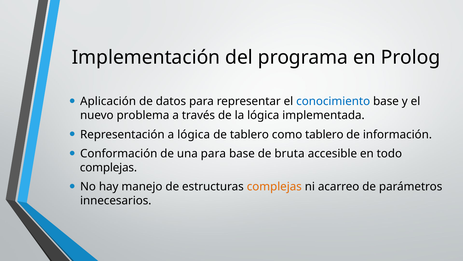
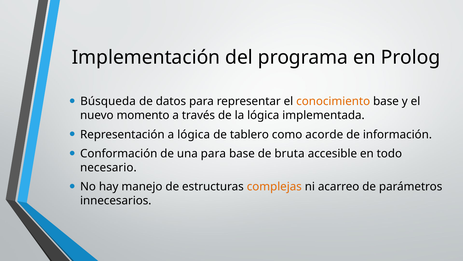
Aplicación: Aplicación -> Búsqueda
conocimiento colour: blue -> orange
problema: problema -> momento
como tablero: tablero -> acorde
complejas at (108, 167): complejas -> necesario
